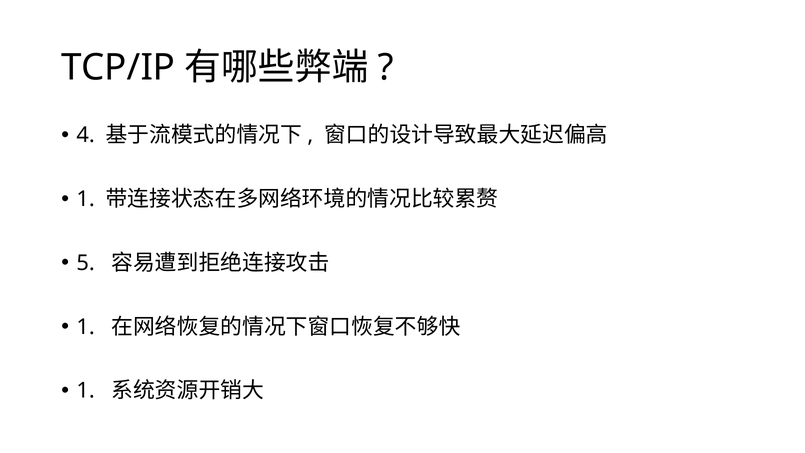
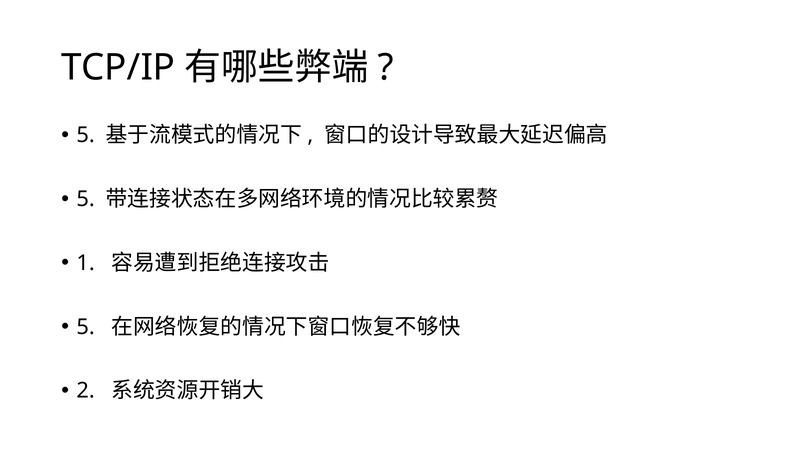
4 at (86, 135): 4 -> 5
1 at (86, 199): 1 -> 5
5: 5 -> 1
1 at (86, 327): 1 -> 5
1 at (86, 391): 1 -> 2
